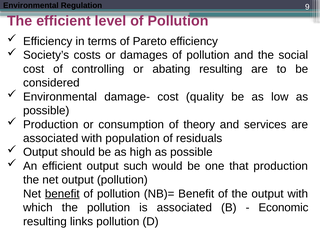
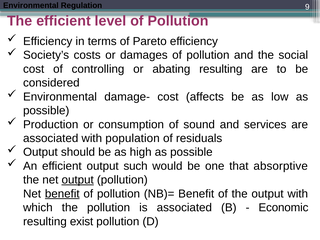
quality: quality -> affects
theory: theory -> sound
that production: production -> absorptive
output at (78, 180) underline: none -> present
links: links -> exist
